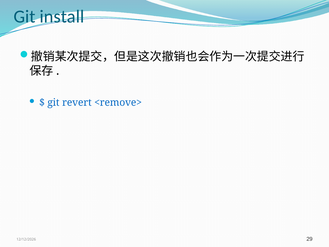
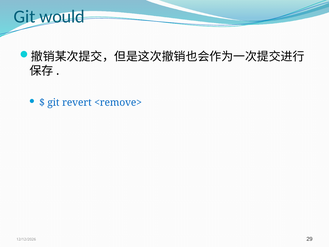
install: install -> would
